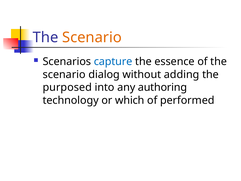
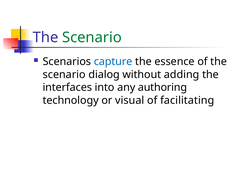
Scenario at (92, 37) colour: orange -> green
purposed: purposed -> interfaces
which: which -> visual
performed: performed -> facilitating
